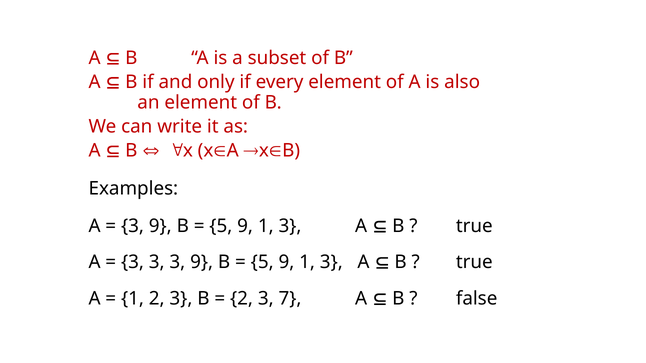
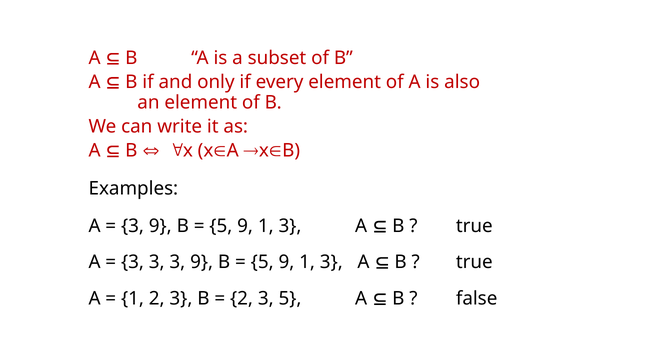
3 7: 7 -> 5
